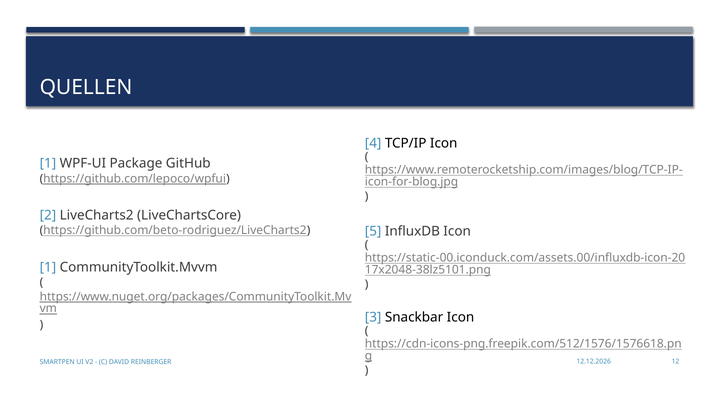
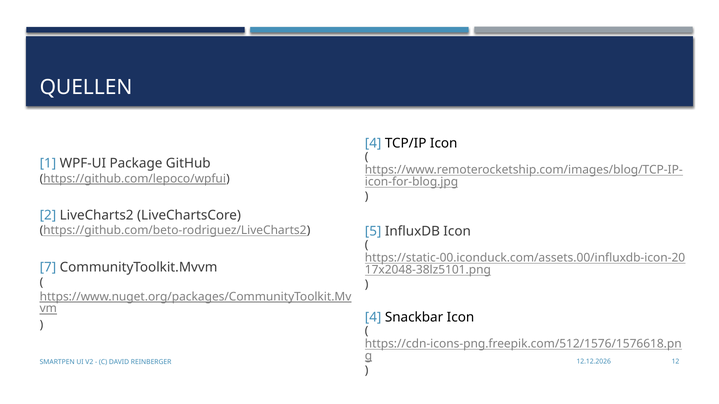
1 at (48, 267): 1 -> 7
3 at (373, 318): 3 -> 4
